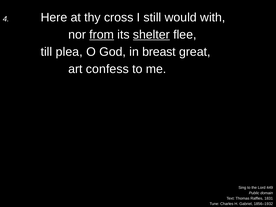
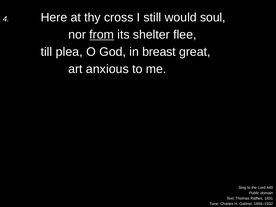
with: with -> soul
shelter underline: present -> none
confess: confess -> anxious
